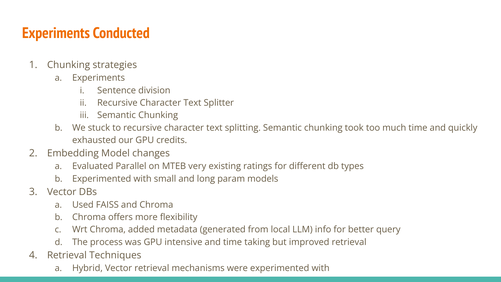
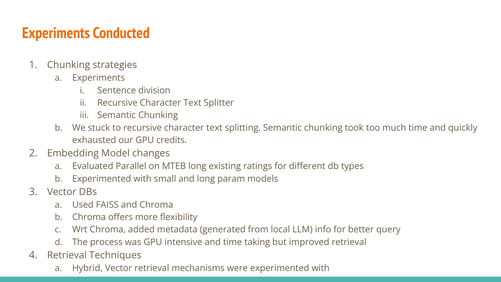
MTEB very: very -> long
